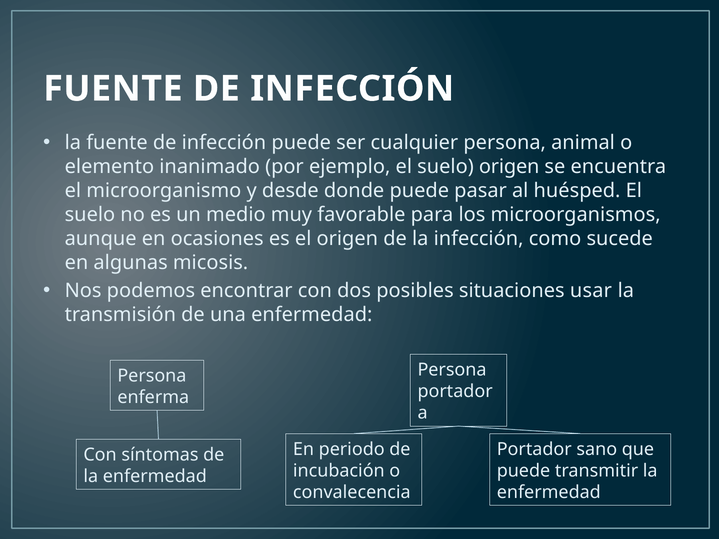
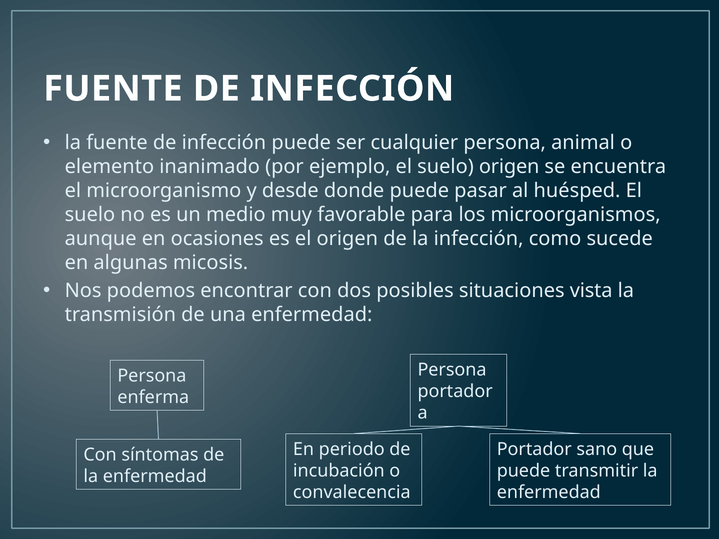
usar: usar -> vista
